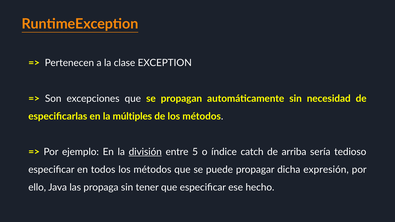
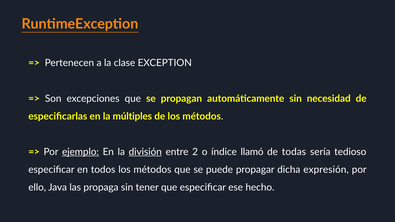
ejemplo underline: none -> present
5: 5 -> 2
catch: catch -> llamó
arriba: arriba -> todas
